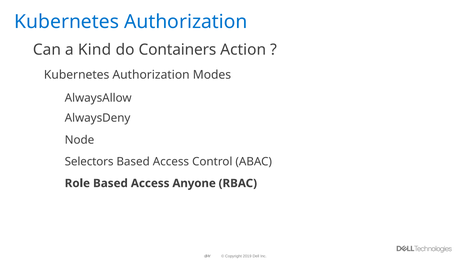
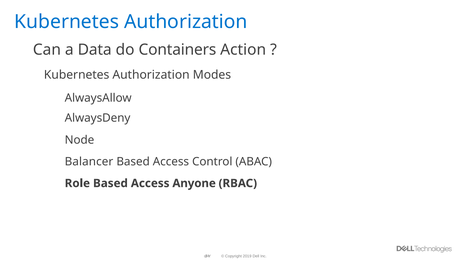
Kind: Kind -> Data
Selectors: Selectors -> Balancer
